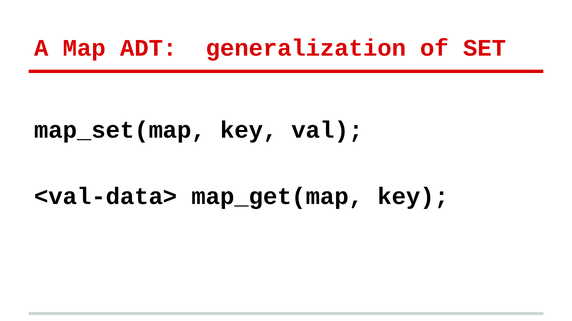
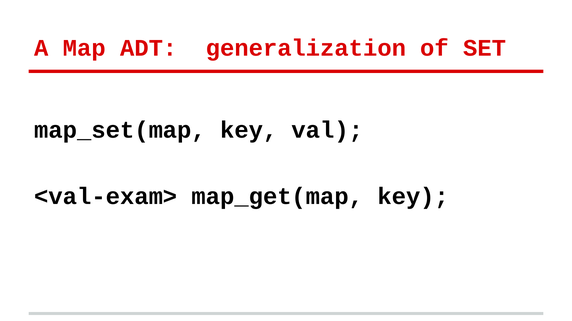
<val-data>: <val-data> -> <val-exam>
